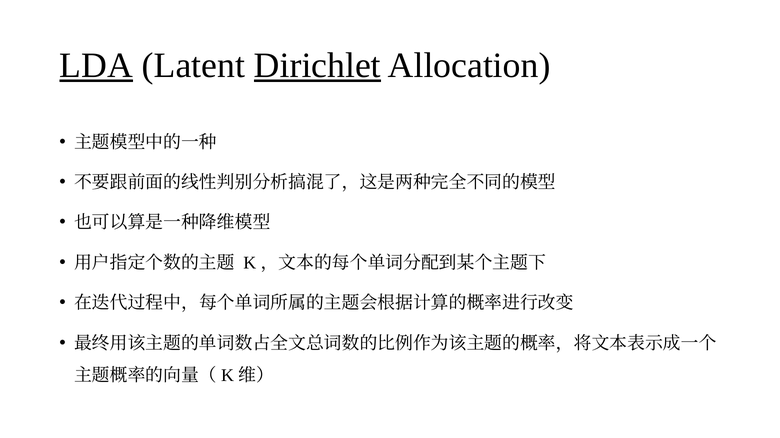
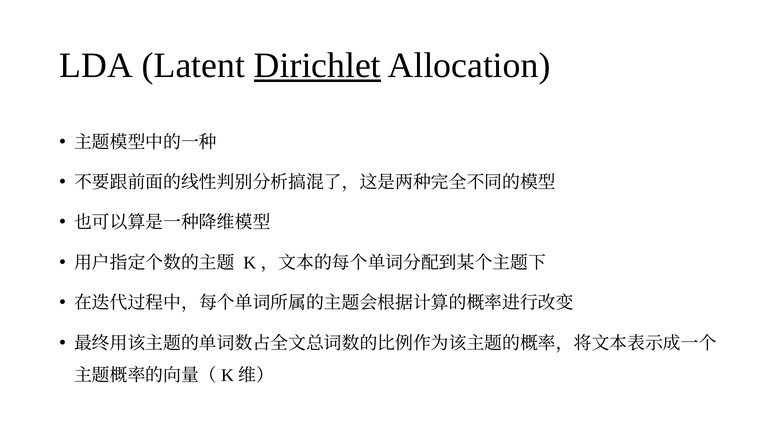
LDA underline: present -> none
